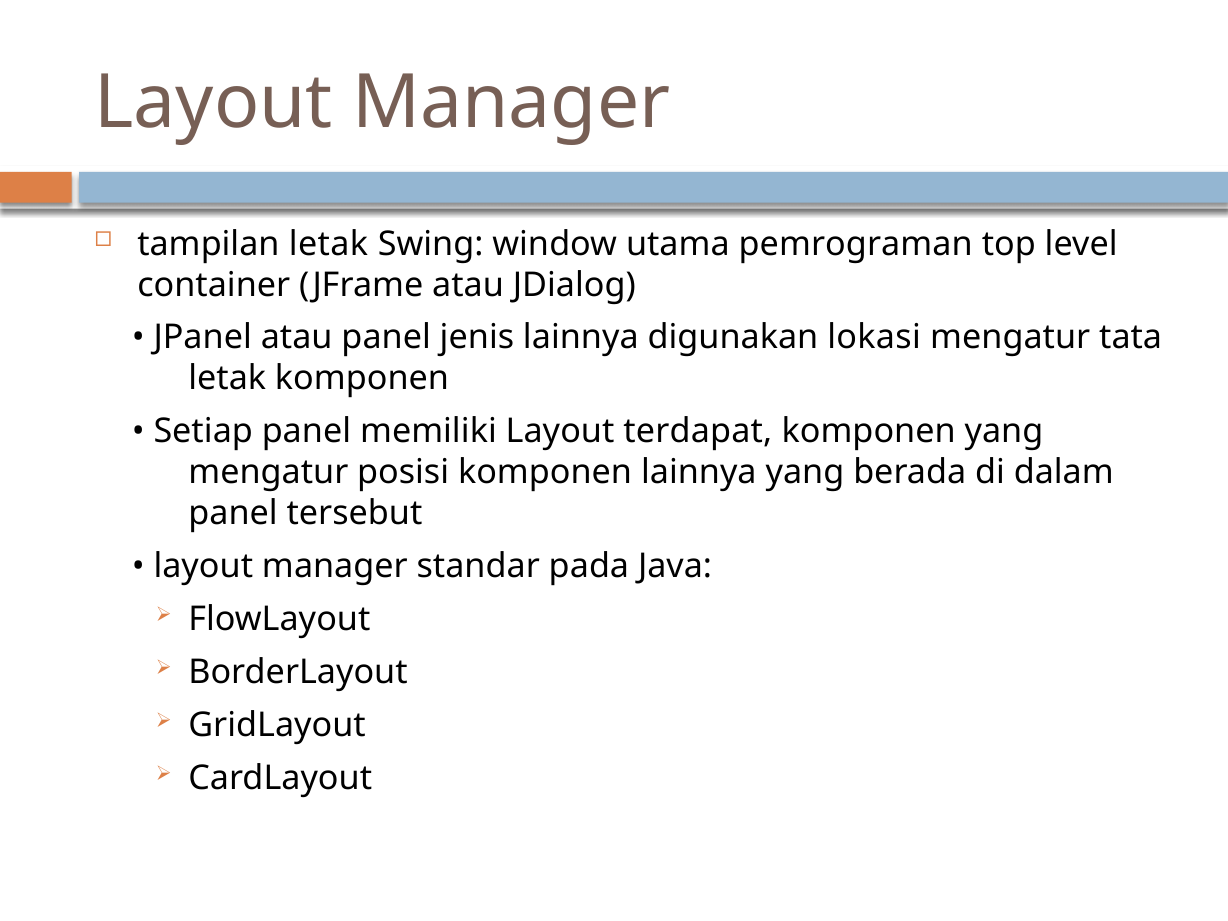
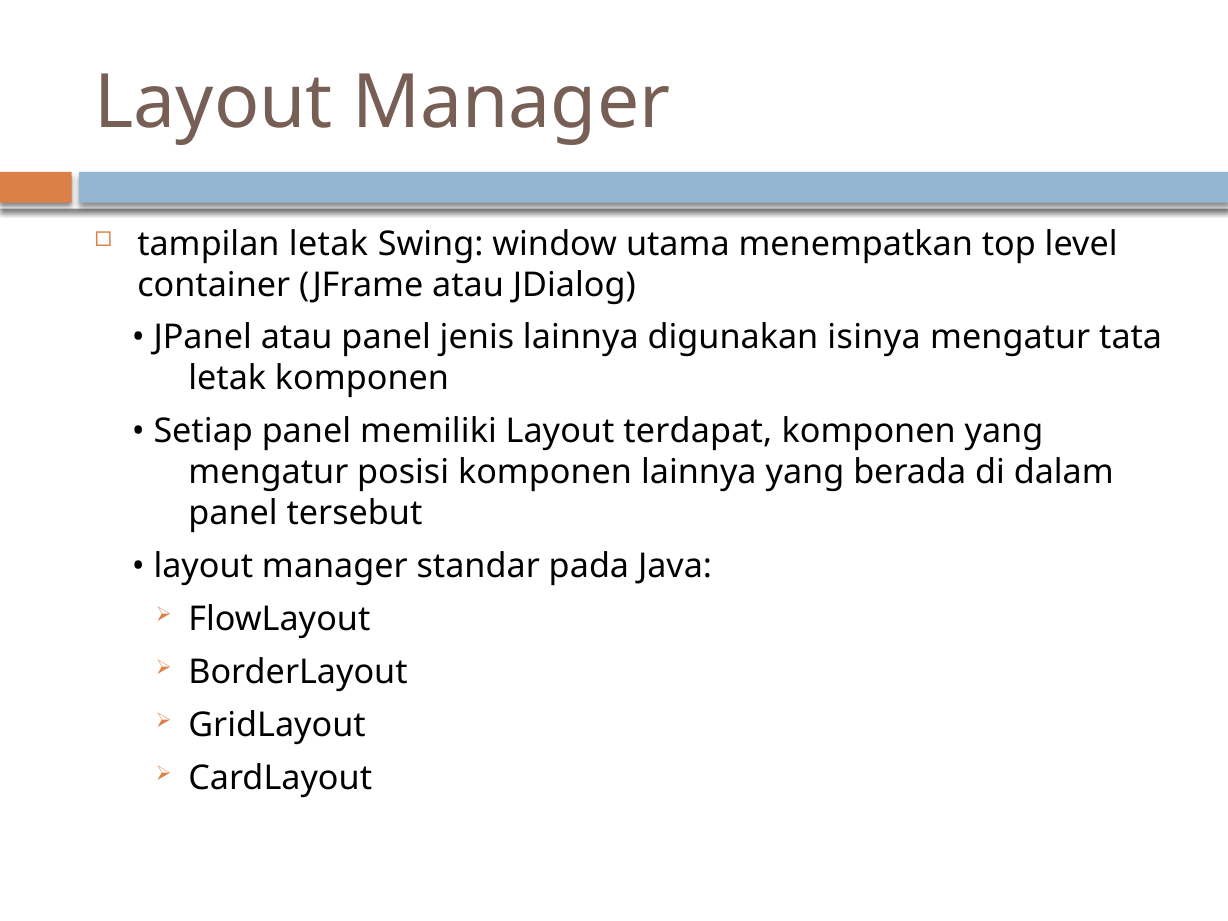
pemrograman: pemrograman -> menempatkan
lokasi: lokasi -> isinya
